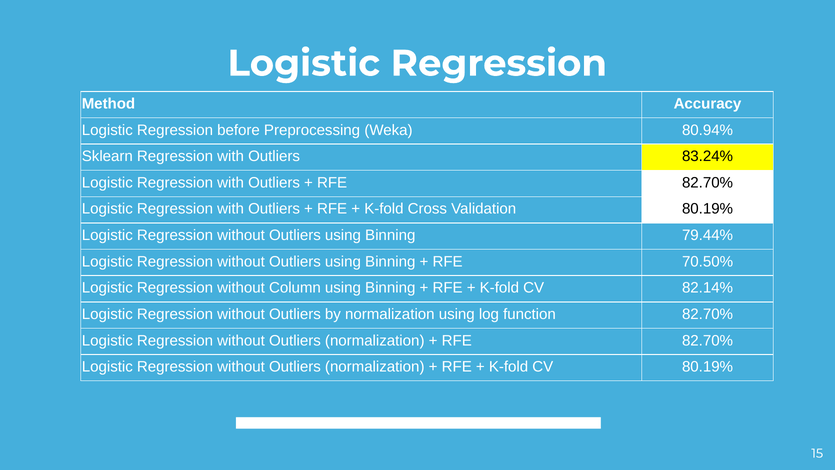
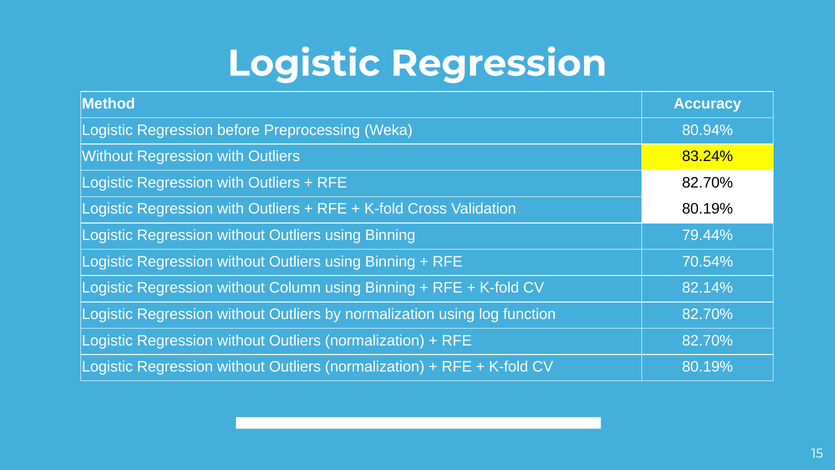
Sklearn at (107, 156): Sklearn -> Without
70.50%: 70.50% -> 70.54%
